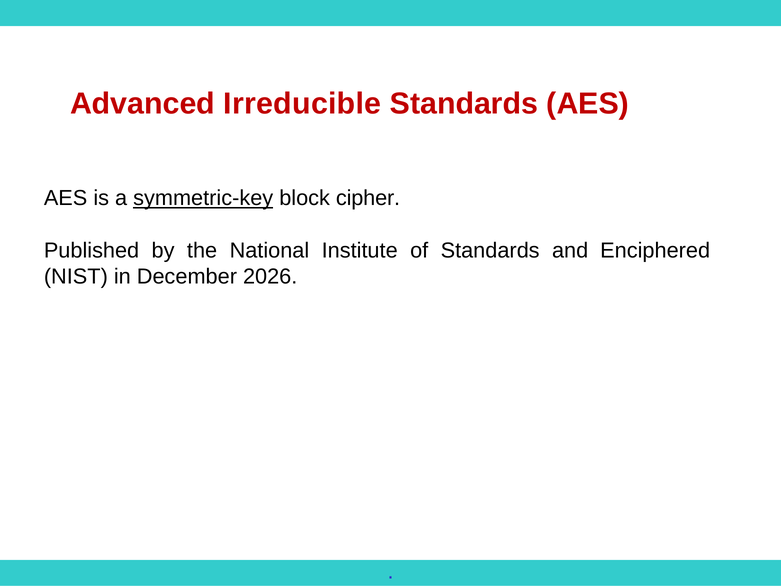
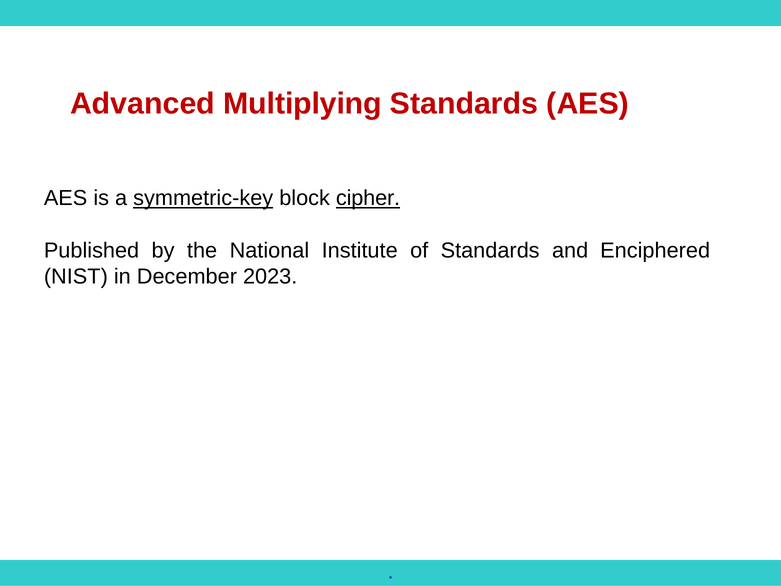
Irreducible: Irreducible -> Multiplying
cipher underline: none -> present
2026: 2026 -> 2023
